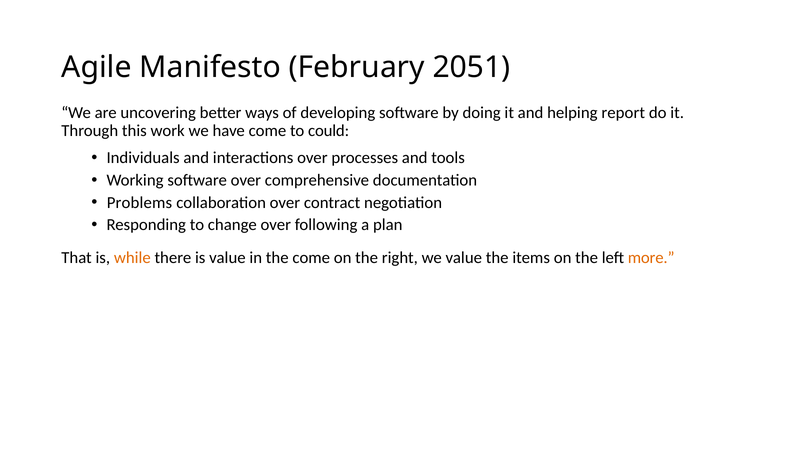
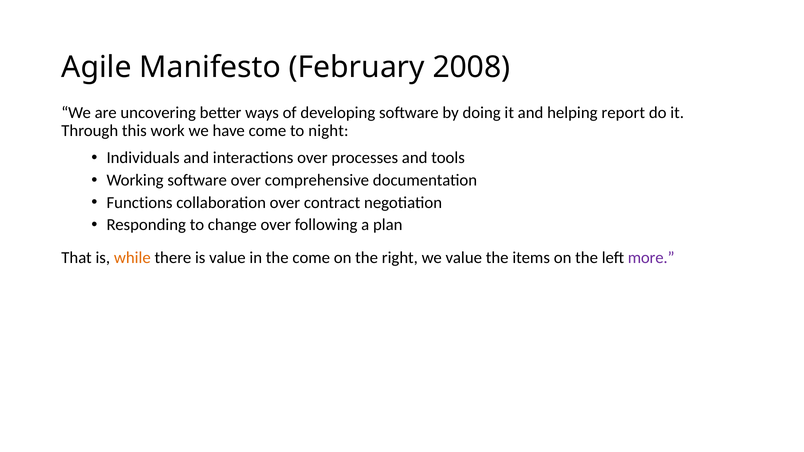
2051: 2051 -> 2008
could: could -> night
Problems: Problems -> Functions
more colour: orange -> purple
